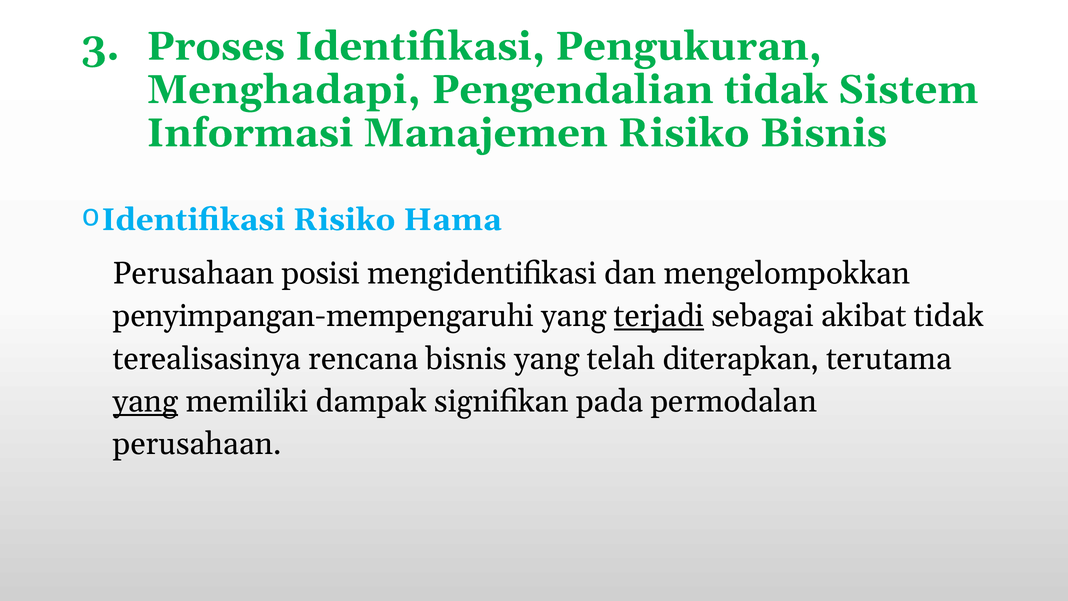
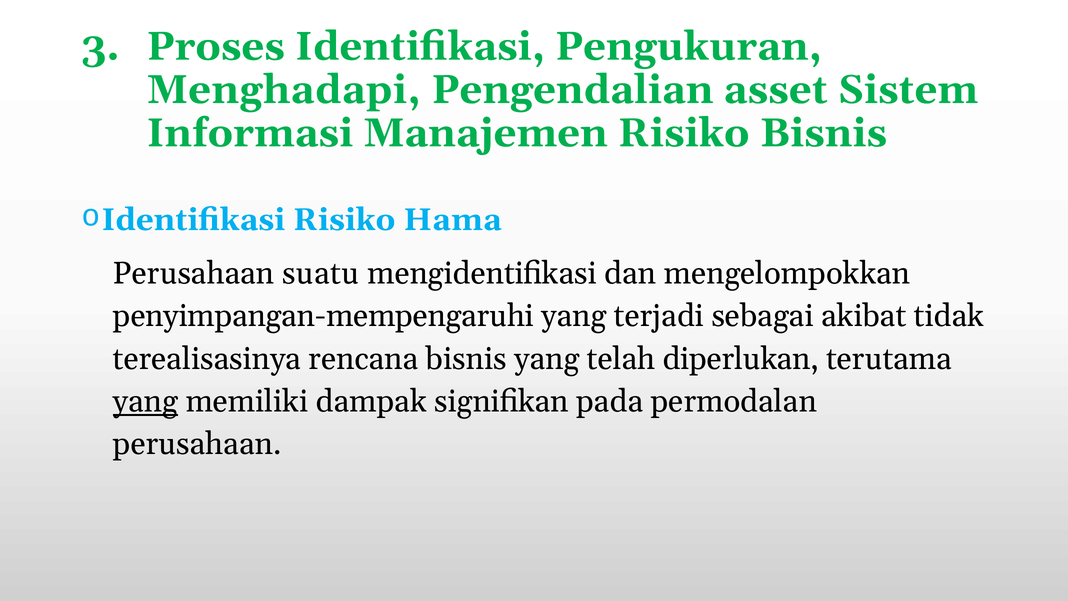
Pengendalian tidak: tidak -> asset
posisi: posisi -> suatu
terjadi underline: present -> none
diterapkan: diterapkan -> diperlukan
